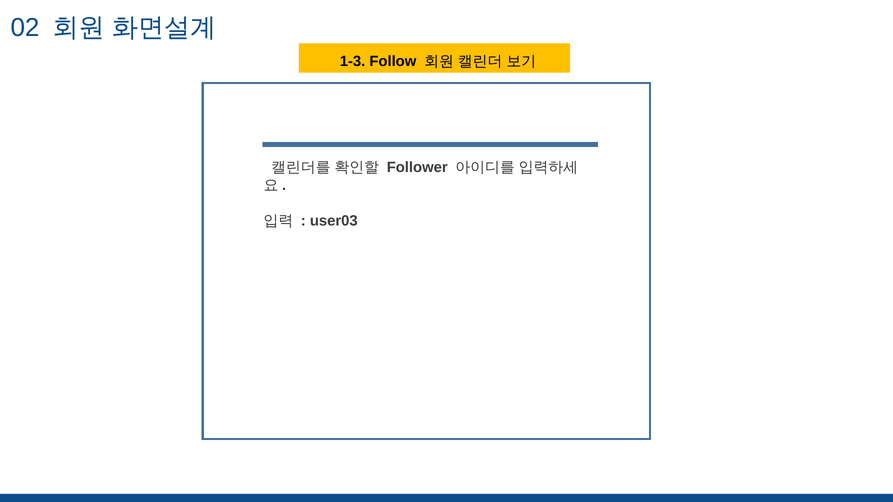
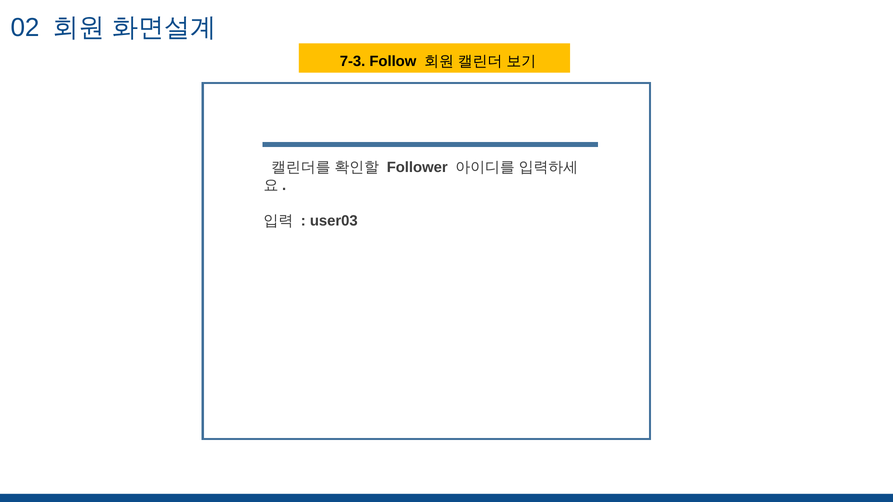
1-3: 1-3 -> 7-3
